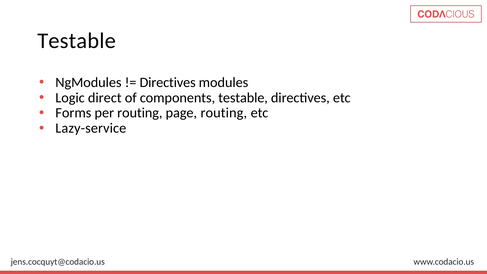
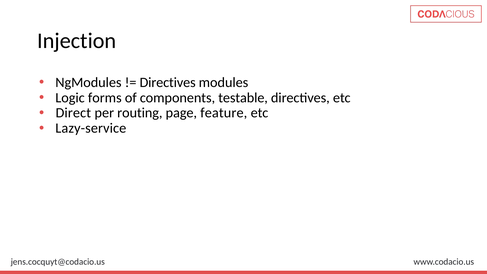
Testable at (77, 41): Testable -> Injection
direct: direct -> forms
Forms: Forms -> Direct
page routing: routing -> feature
